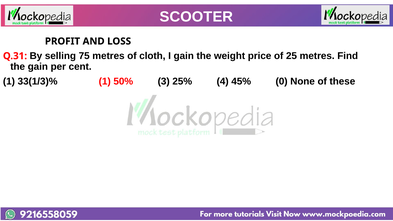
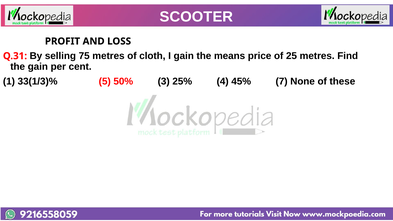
weight: weight -> means
33(1/3)% 1: 1 -> 5
0: 0 -> 7
